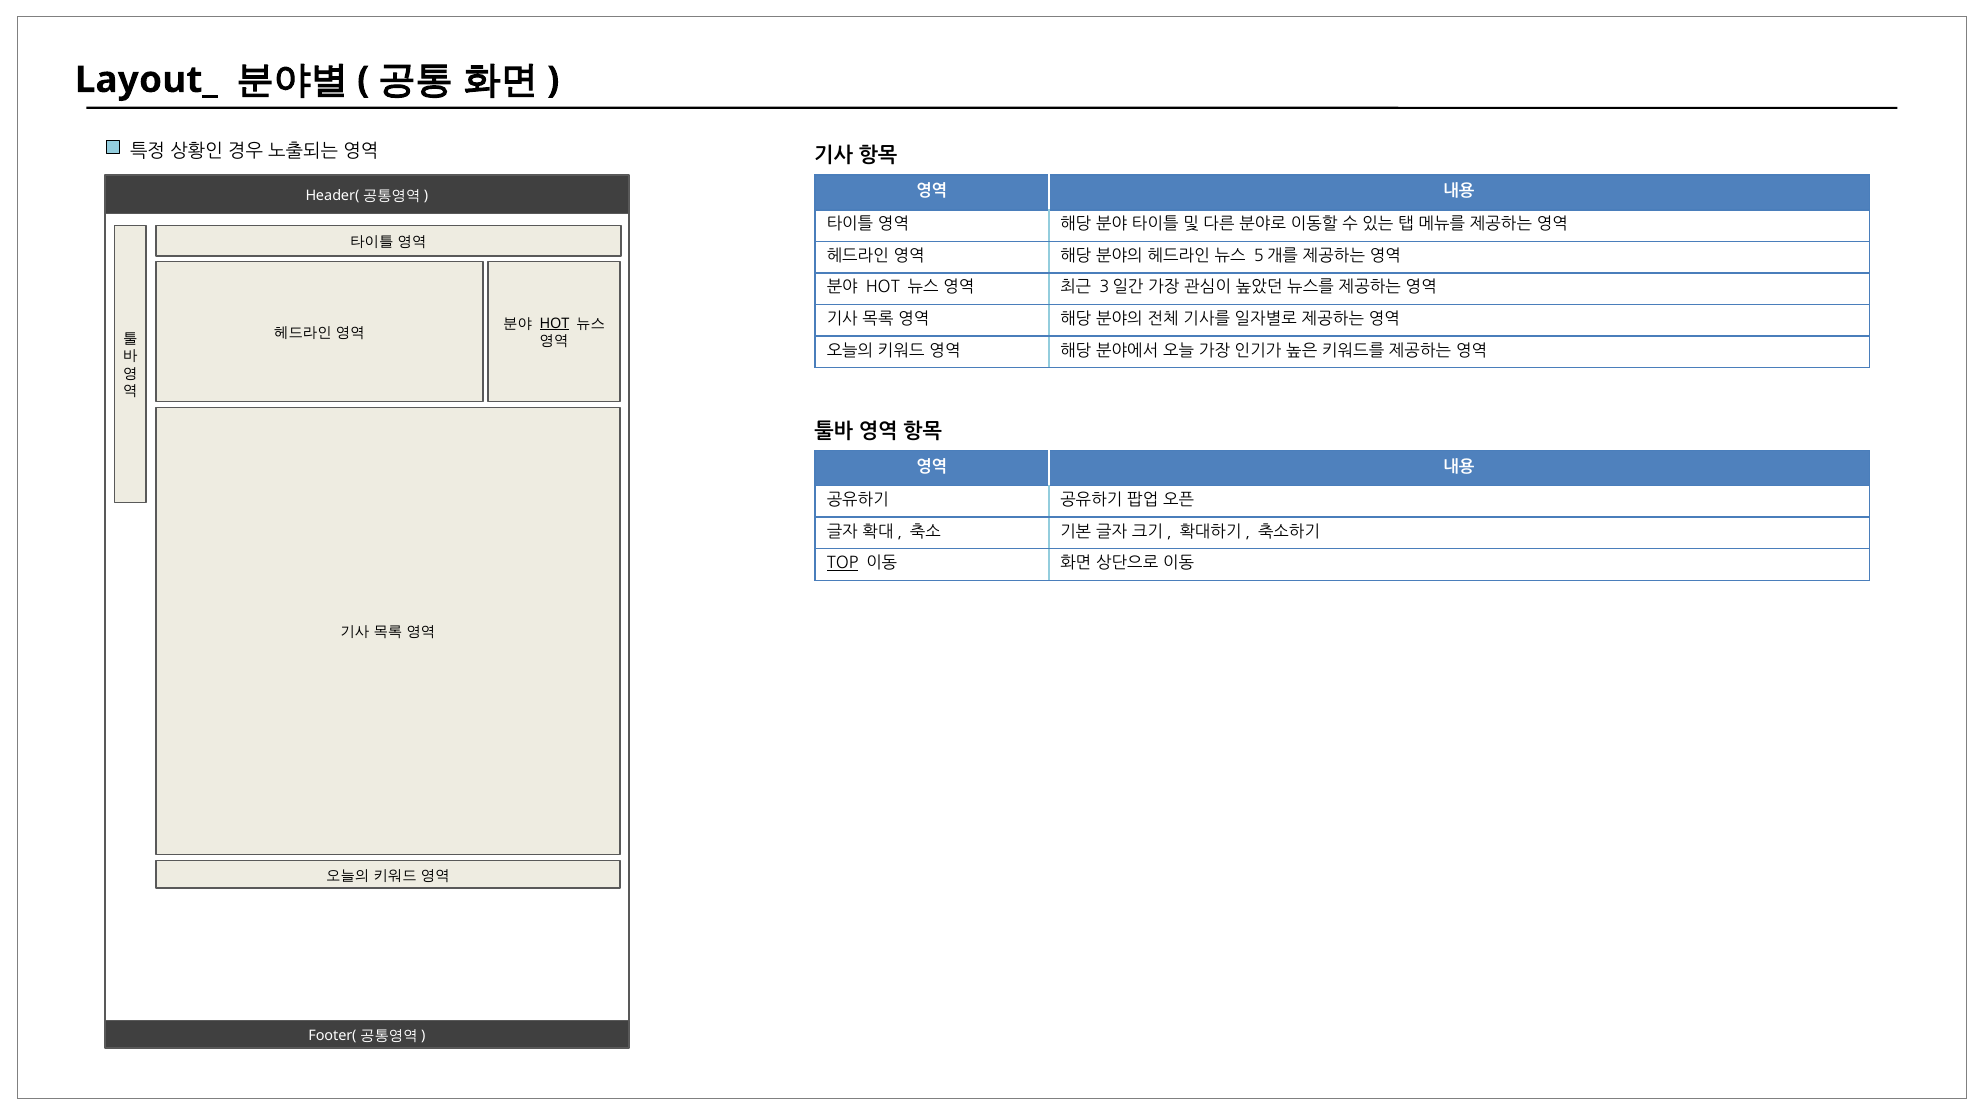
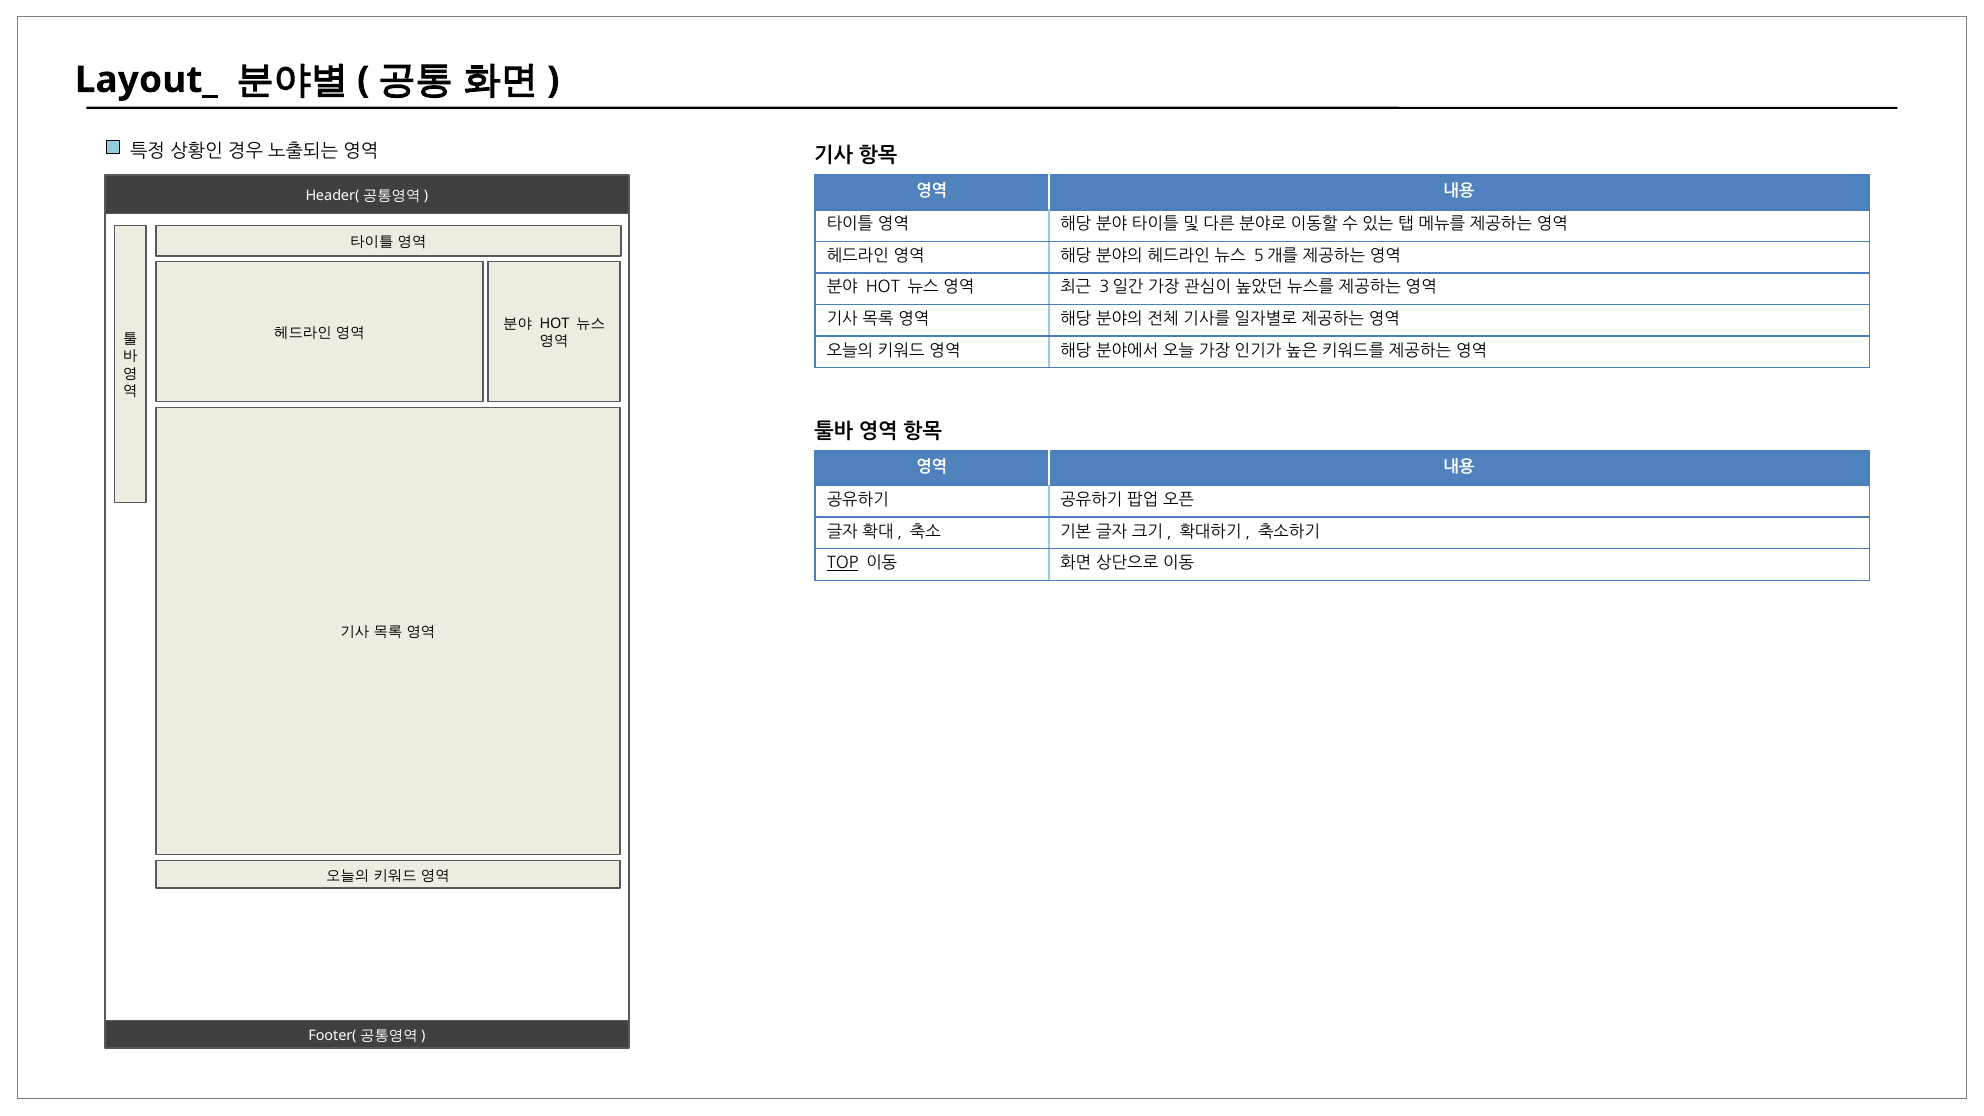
HOT at (554, 324) underline: present -> none
